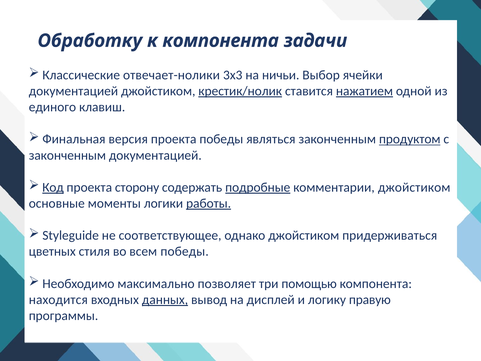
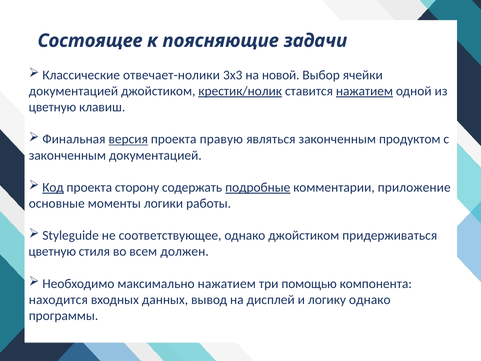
Обработку: Обработку -> Состоящее
к компонента: компонента -> поясняющие
ничьи: ничьи -> новой
единого at (52, 107): единого -> цветную
версия underline: none -> present
проекта победы: победы -> правую
продуктом underline: present -> none
комментарии джойстиком: джойстиком -> приложение
работы underline: present -> none
цветных at (52, 251): цветных -> цветную
всем победы: победы -> должен
максимально позволяет: позволяет -> нажатием
данных underline: present -> none
логику правую: правую -> однако
